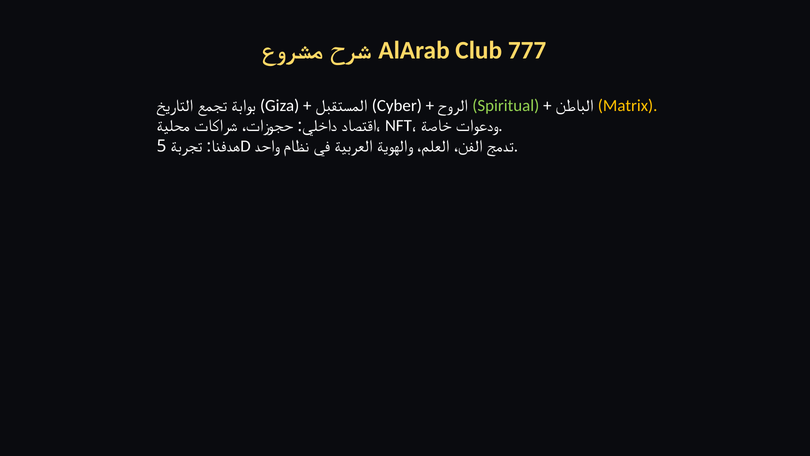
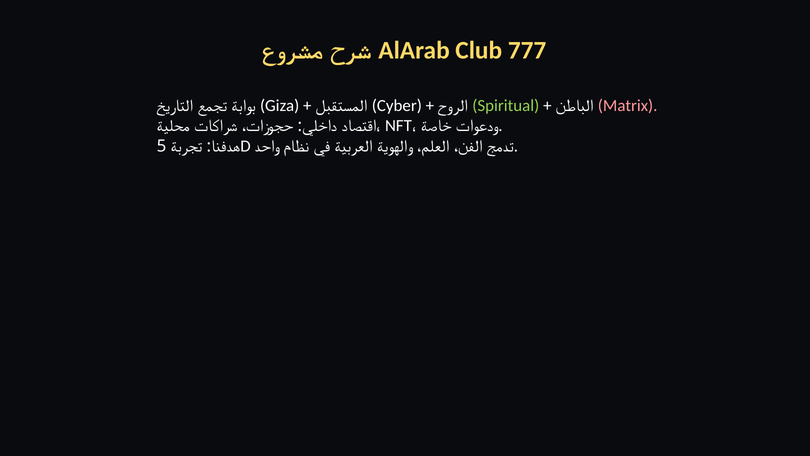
Matrix colour: yellow -> pink
